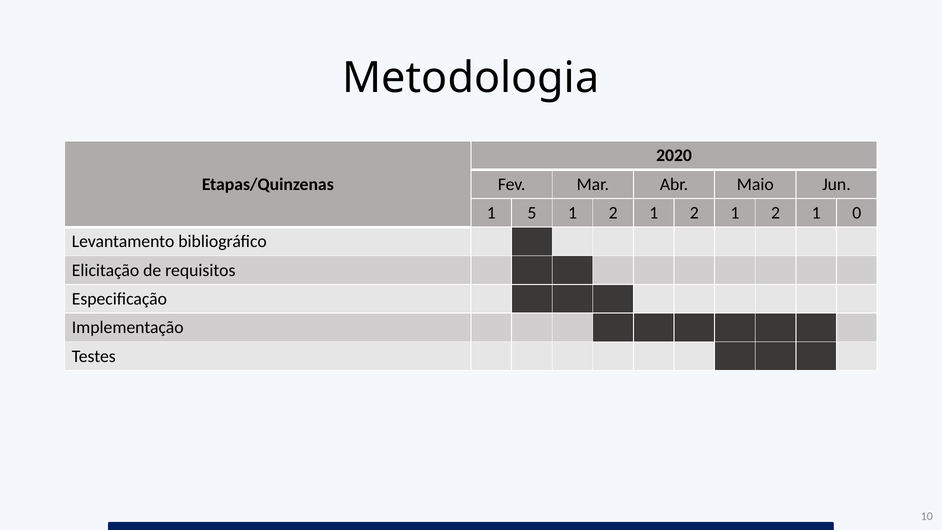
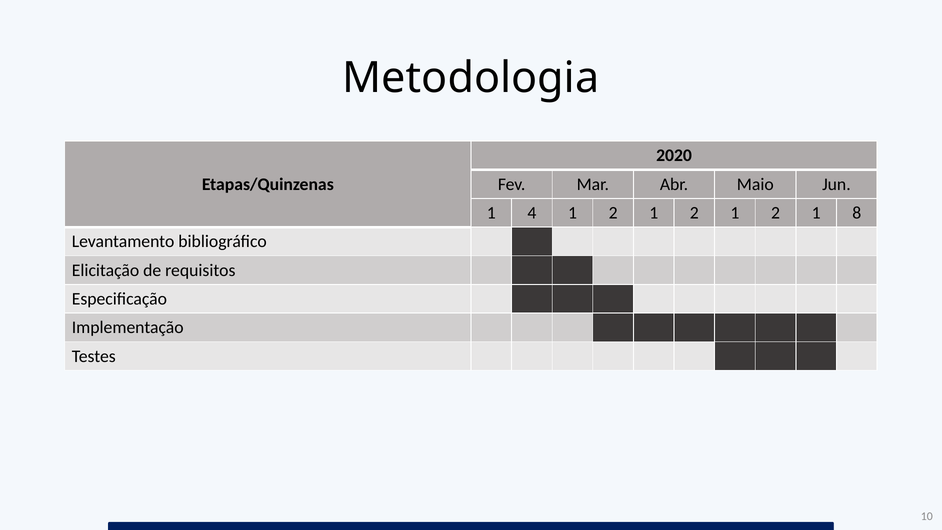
5: 5 -> 4
0: 0 -> 8
